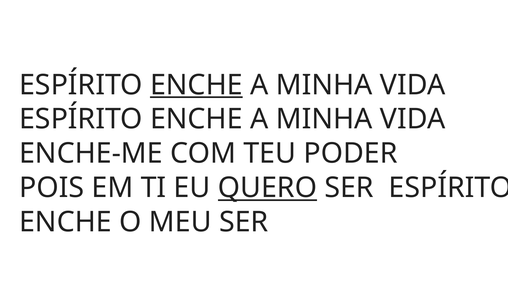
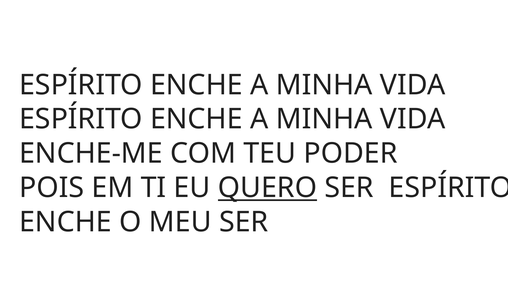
ENCHE at (196, 85) underline: present -> none
